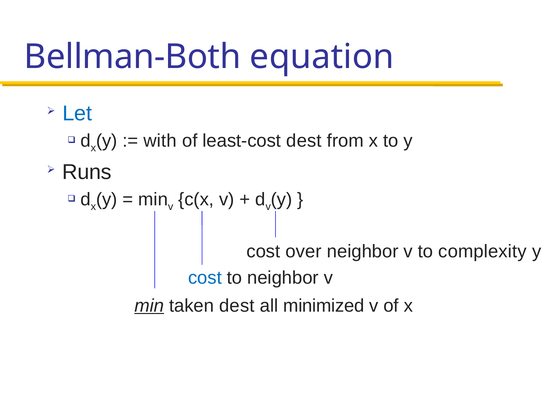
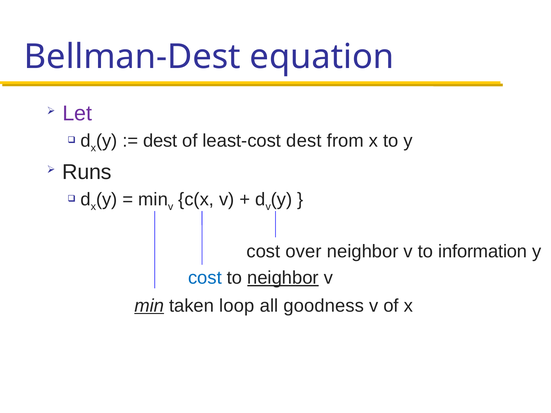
Bellman-Both: Bellman-Both -> Bellman-Dest
Let colour: blue -> purple
with at (160, 141): with -> dest
complexity: complexity -> information
neighbor at (283, 278) underline: none -> present
taken dest: dest -> loop
minimized: minimized -> goodness
